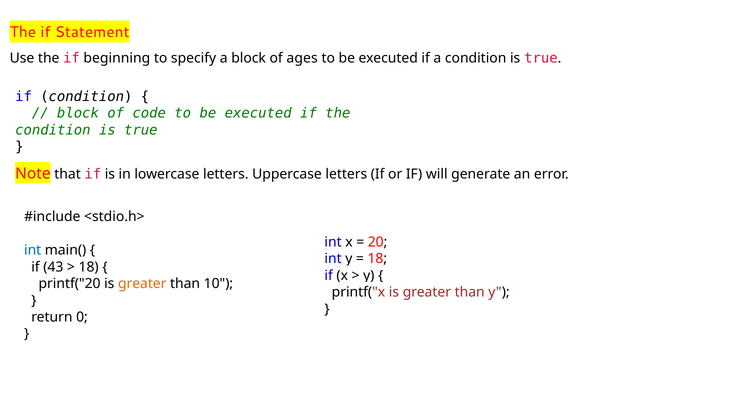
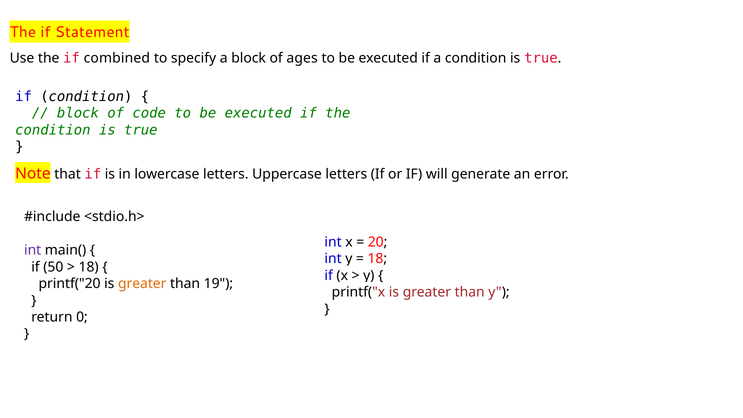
beginning: beginning -> combined
int at (33, 250) colour: blue -> purple
43: 43 -> 50
10: 10 -> 19
